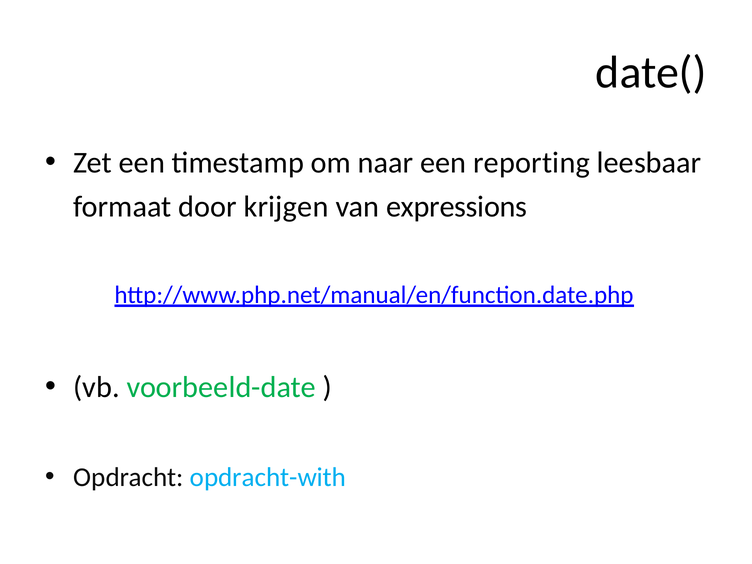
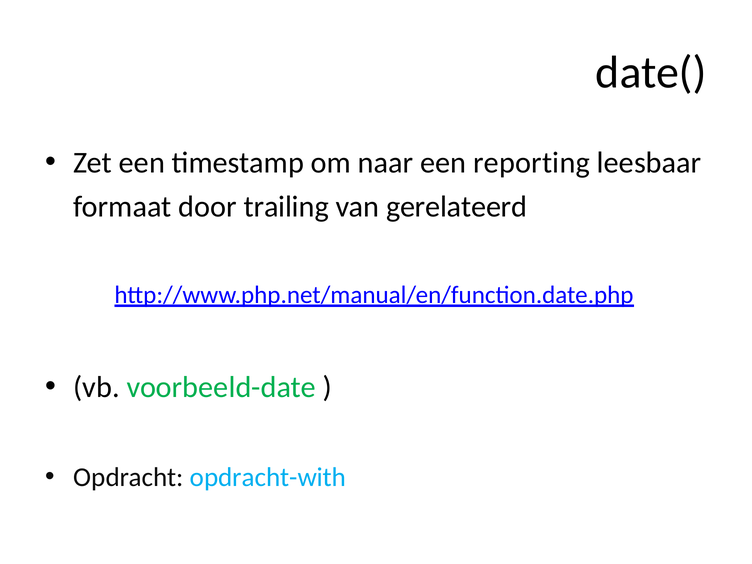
krijgen: krijgen -> trailing
expressions: expressions -> gerelateerd
